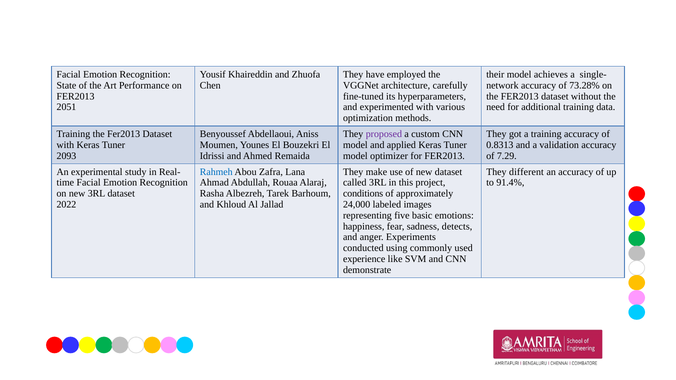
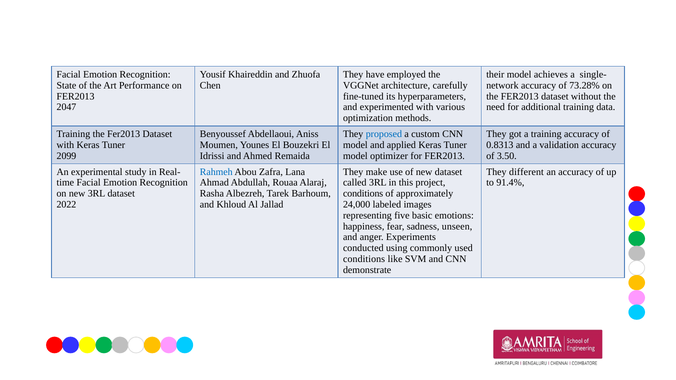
2051: 2051 -> 2047
proposed colour: purple -> blue
2093: 2093 -> 2099
7.29: 7.29 -> 3.50
detects: detects -> unseen
experience at (364, 259): experience -> conditions
